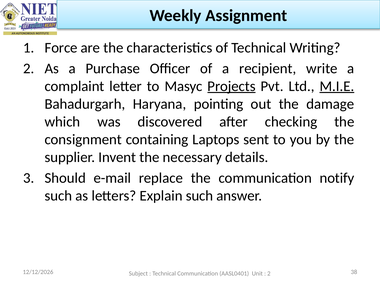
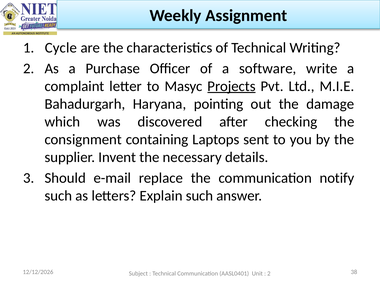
Force: Force -> Cycle
recipient: recipient -> software
M.I.E underline: present -> none
